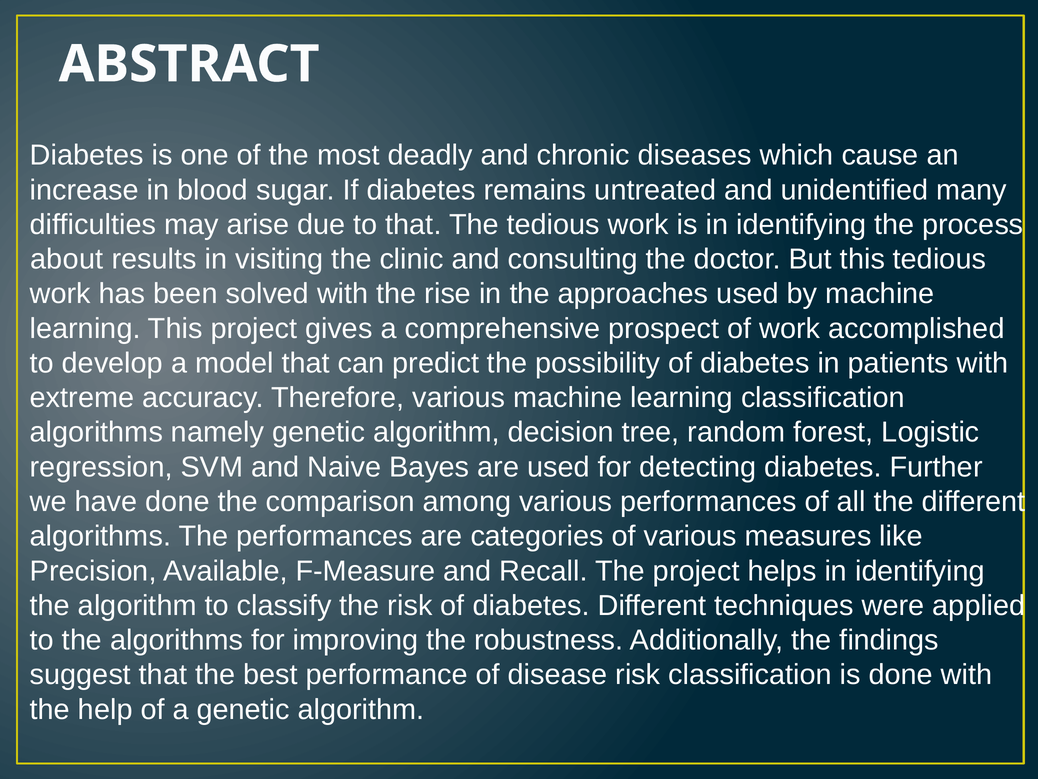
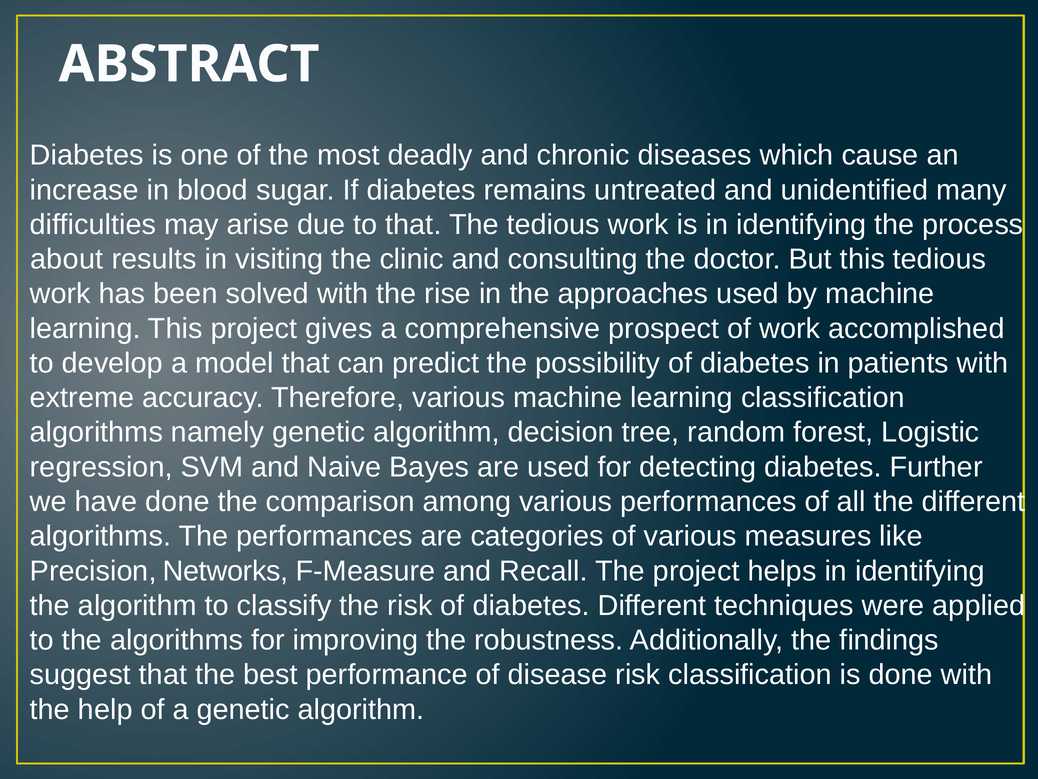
Available: Available -> Networks
